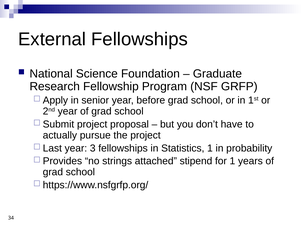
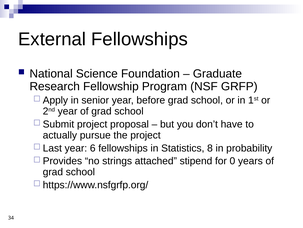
3: 3 -> 6
Statistics 1: 1 -> 8
for 1: 1 -> 0
